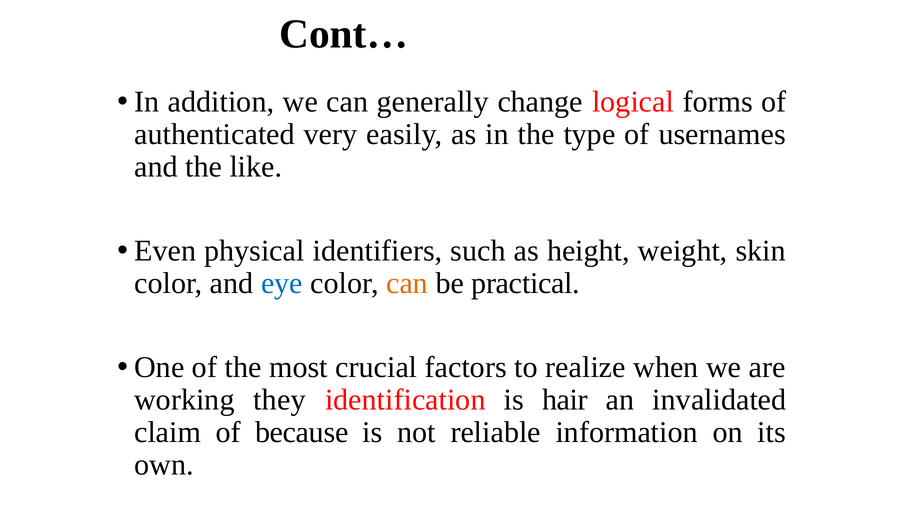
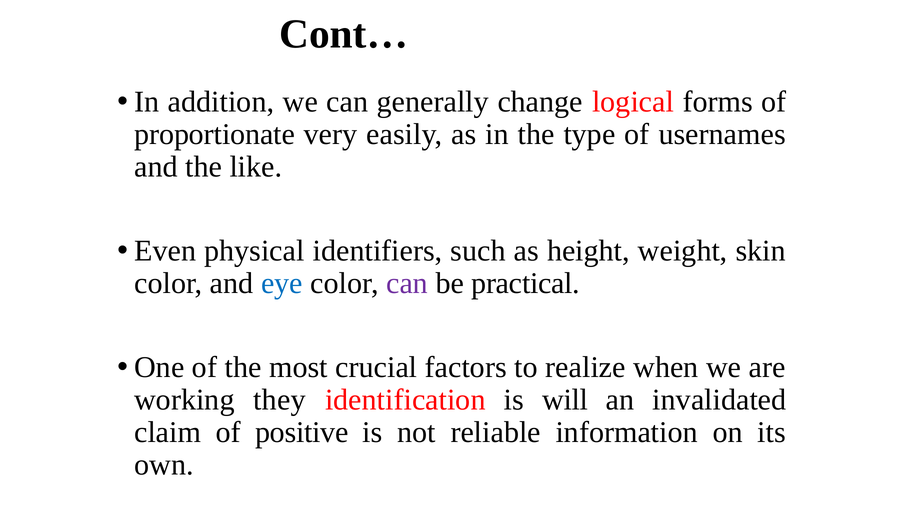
authenticated: authenticated -> proportionate
can at (407, 284) colour: orange -> purple
hair: hair -> will
because: because -> positive
